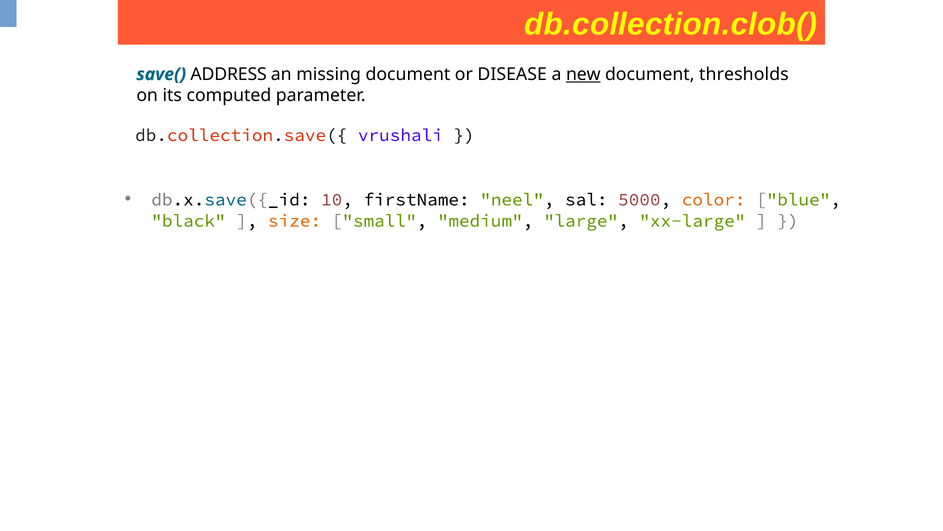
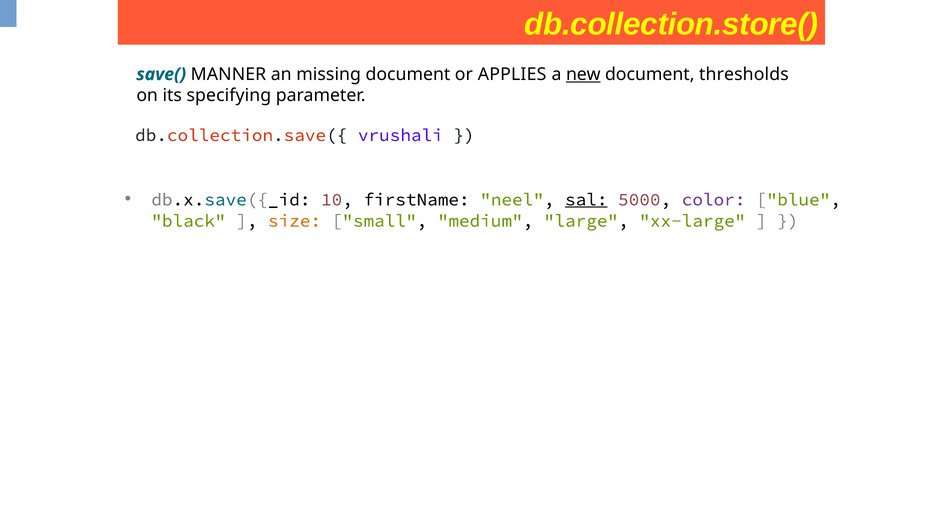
db.collection.clob(: db.collection.clob( -> db.collection.store(
ADDRESS: ADDRESS -> MANNER
DISEASE: DISEASE -> APPLIES
computed: computed -> specifying
sal underline: none -> present
color colour: orange -> purple
